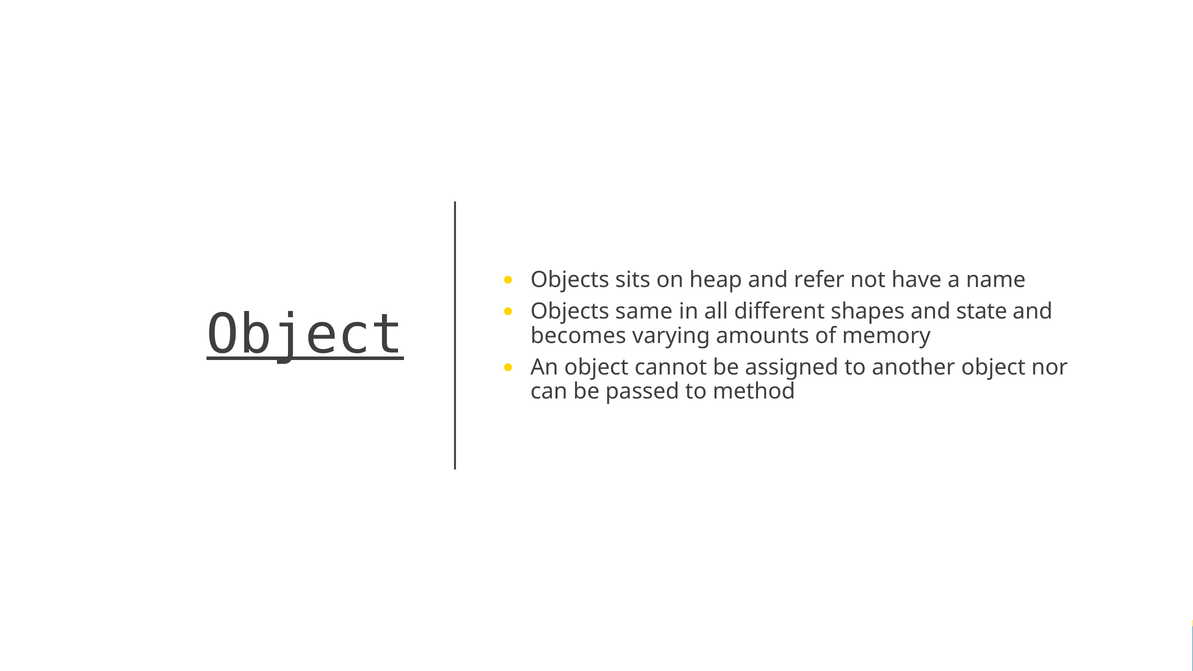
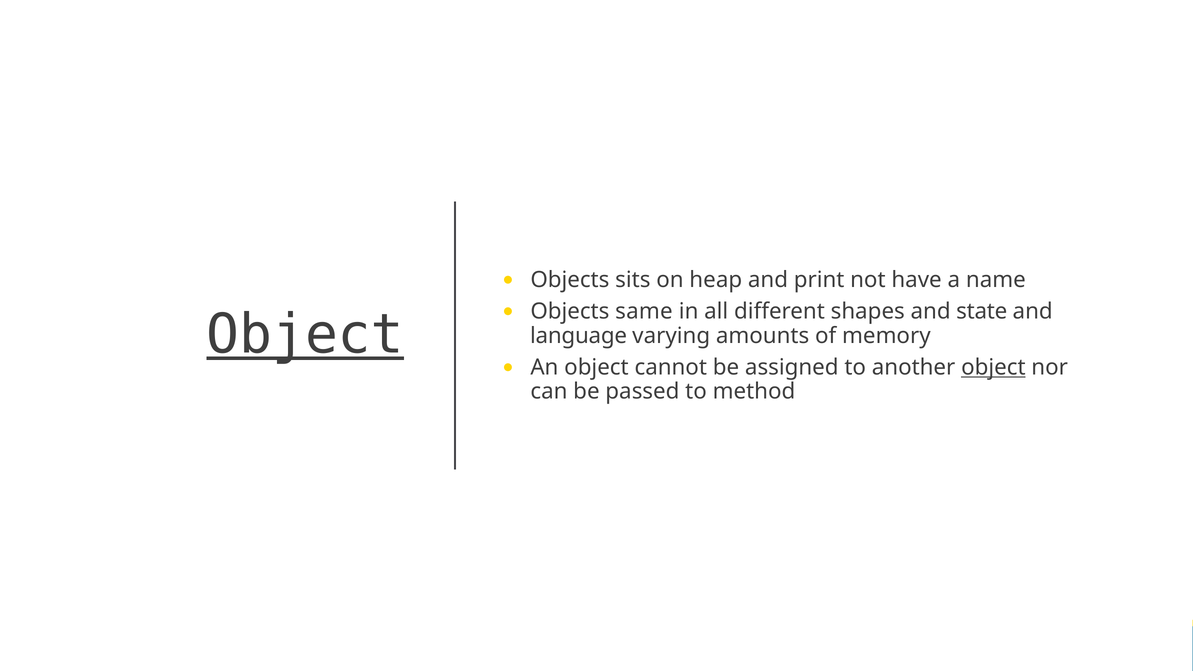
refer: refer -> print
becomes: becomes -> language
object at (993, 367) underline: none -> present
